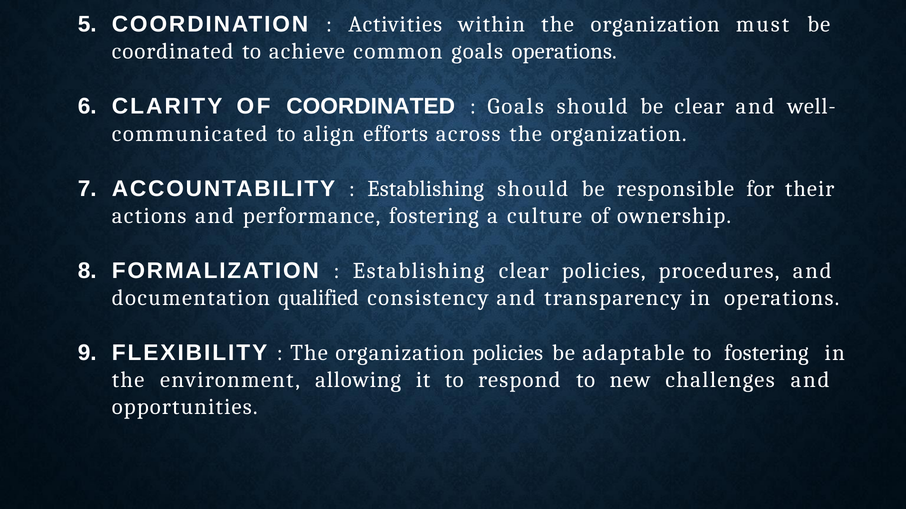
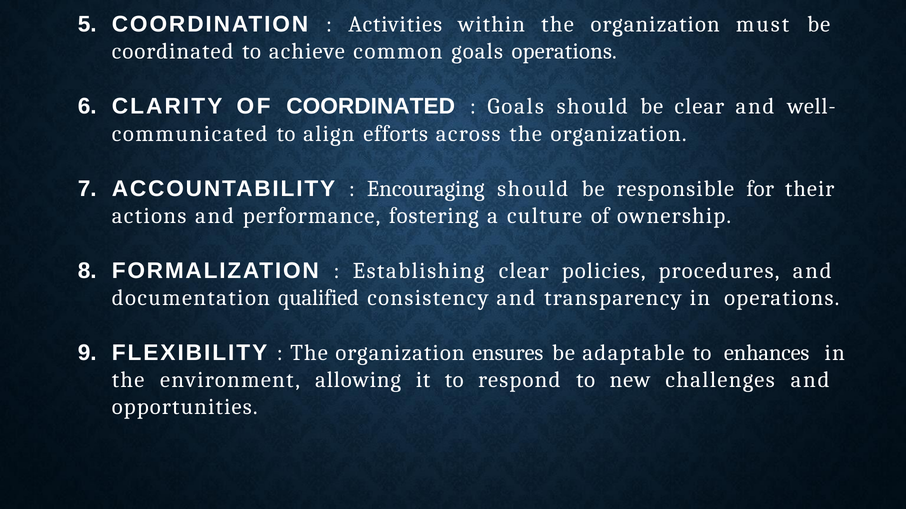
Establishing at (426, 189): Establishing -> Encouraging
organization policies: policies -> ensures
to fostering: fostering -> enhances
